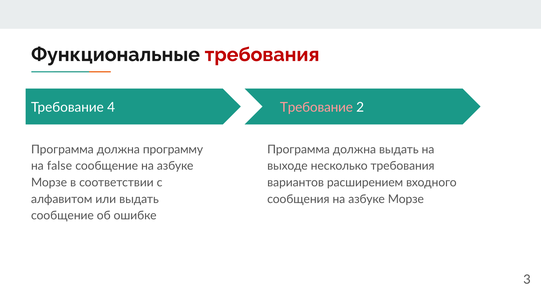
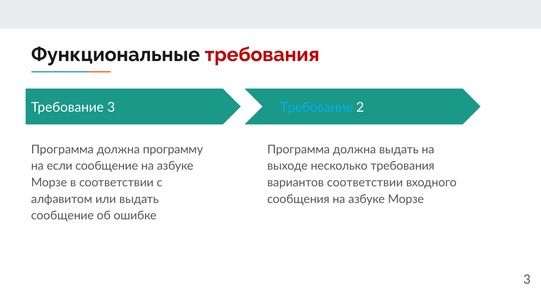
Требование 4: 4 -> 3
Требование at (316, 108) colour: pink -> light blue
false: false -> если
вариантов расширением: расширением -> соответствии
